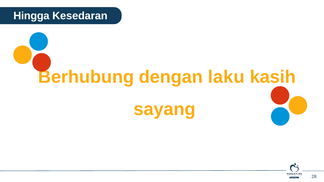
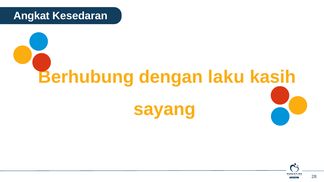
Hingga: Hingga -> Angkat
